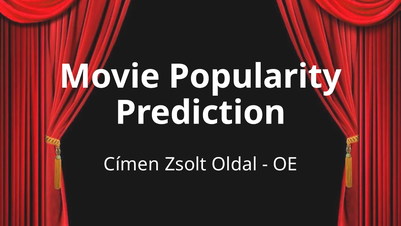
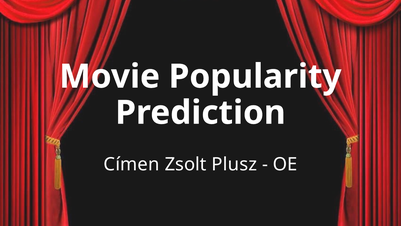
Oldal: Oldal -> Plusz
